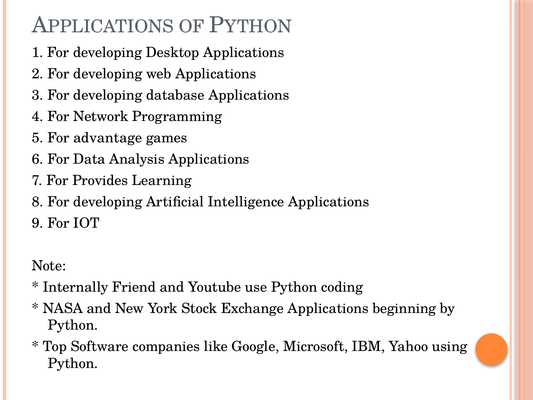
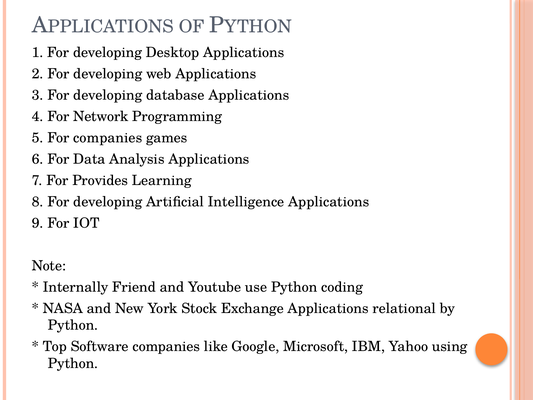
For advantage: advantage -> companies
beginning: beginning -> relational
